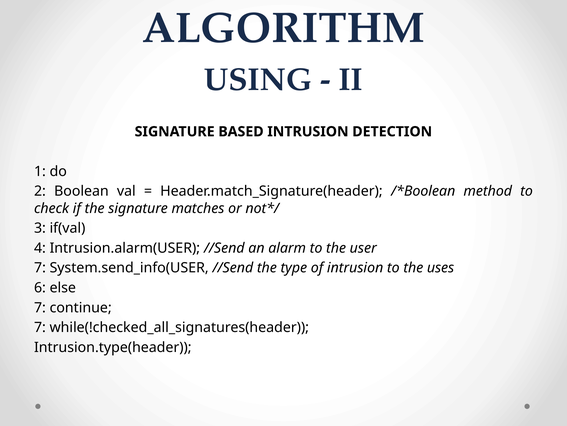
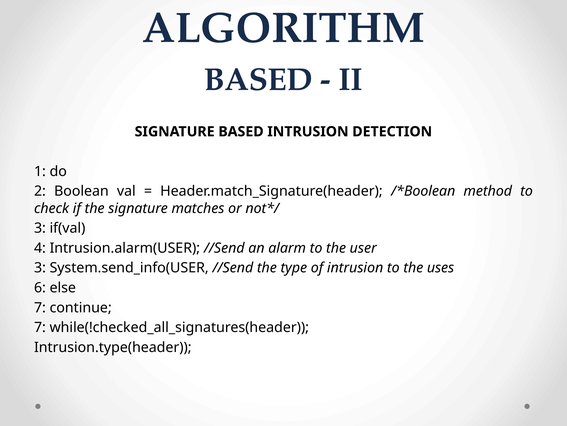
USING at (258, 80): USING -> BASED
7 at (40, 267): 7 -> 3
